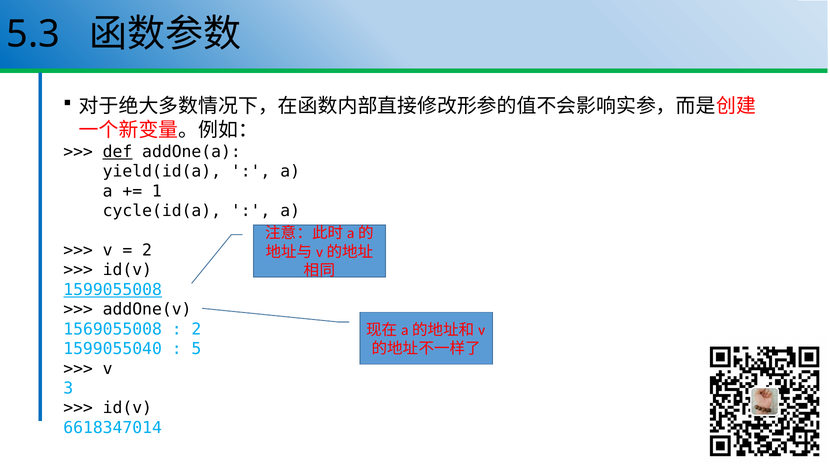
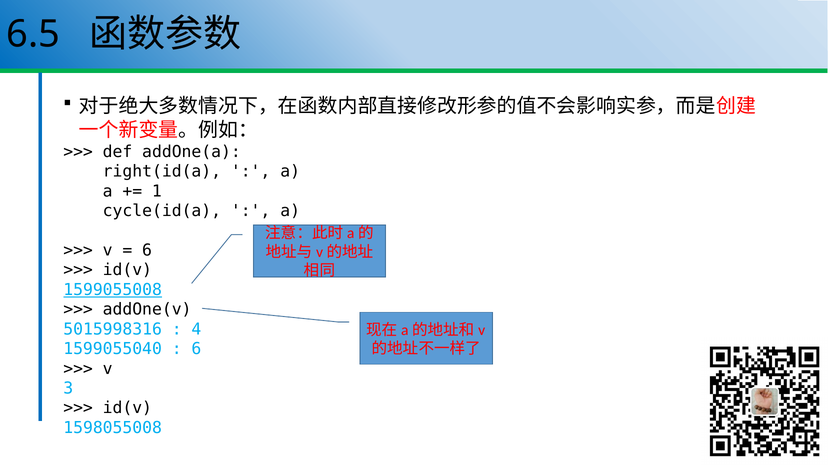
5.3: 5.3 -> 6.5
def underline: present -> none
yield(id(a: yield(id(a -> right(id(a
2 at (147, 250): 2 -> 6
1569055008: 1569055008 -> 5015998316
2 at (196, 329): 2 -> 4
5 at (196, 349): 5 -> 6
6618347014: 6618347014 -> 1598055008
